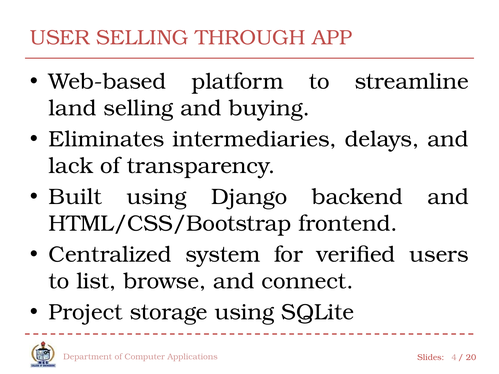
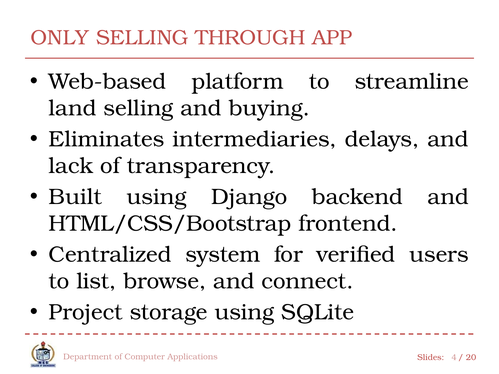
USER: USER -> ONLY
